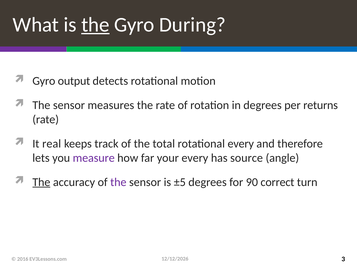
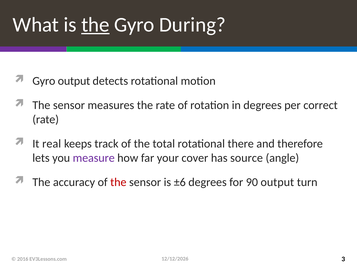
returns: returns -> correct
rotational every: every -> there
your every: every -> cover
The at (41, 182) underline: present -> none
the at (118, 182) colour: purple -> red
±5: ±5 -> ±6
90 correct: correct -> output
